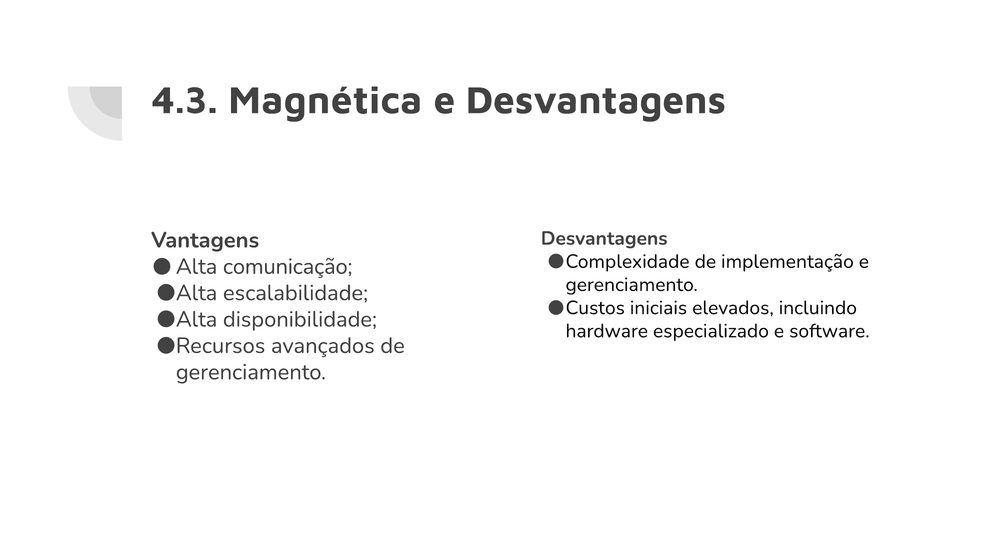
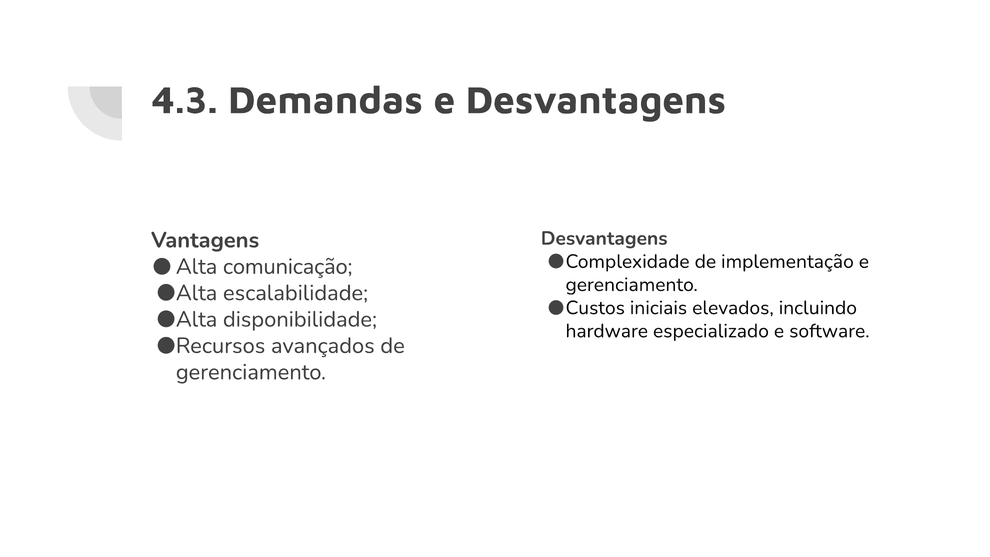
Magnética: Magnética -> Demandas
